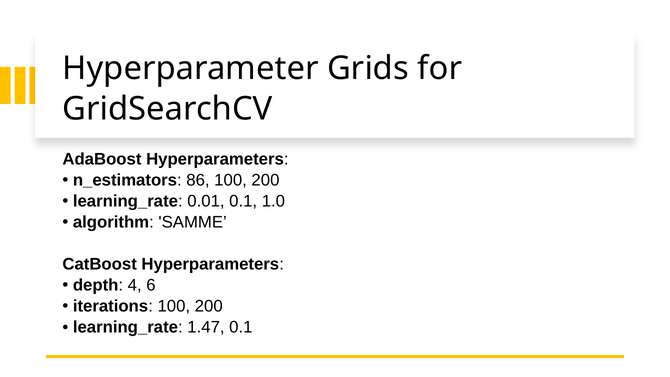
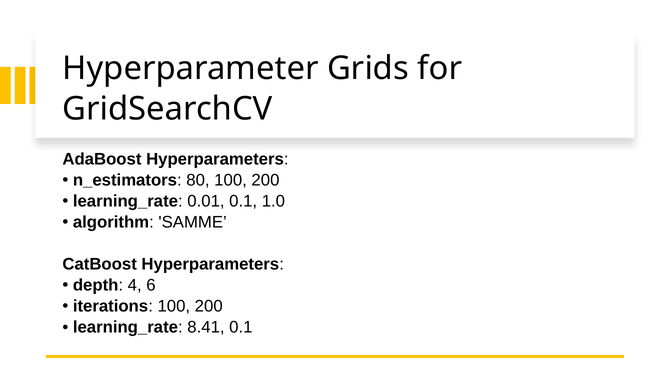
86: 86 -> 80
1.47: 1.47 -> 8.41
